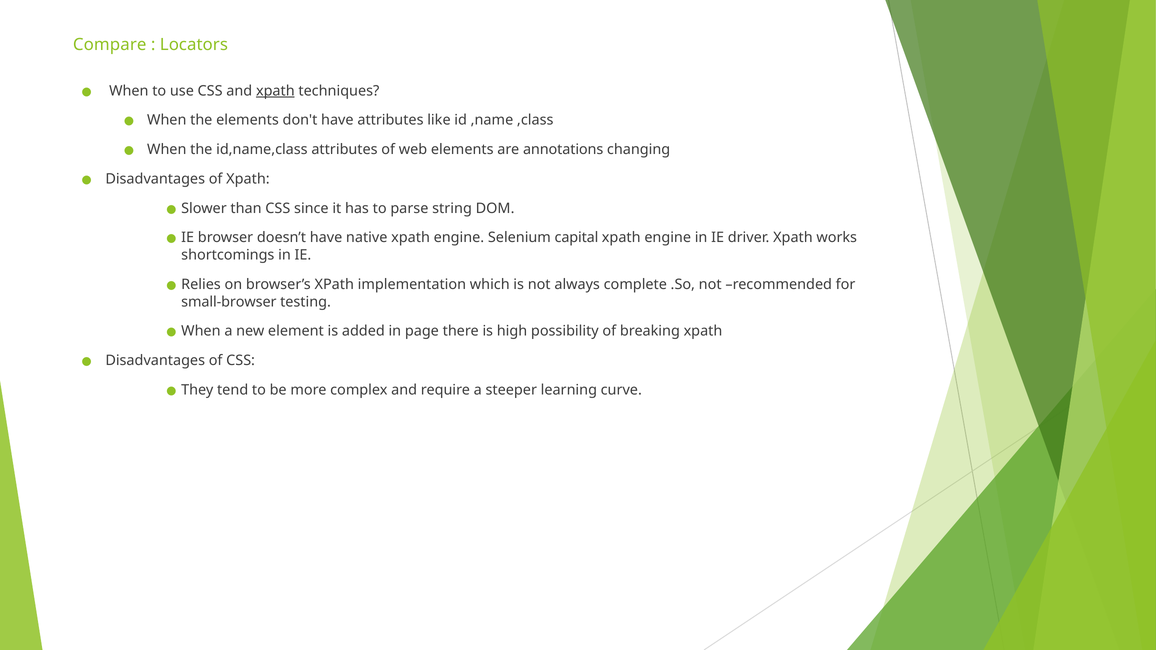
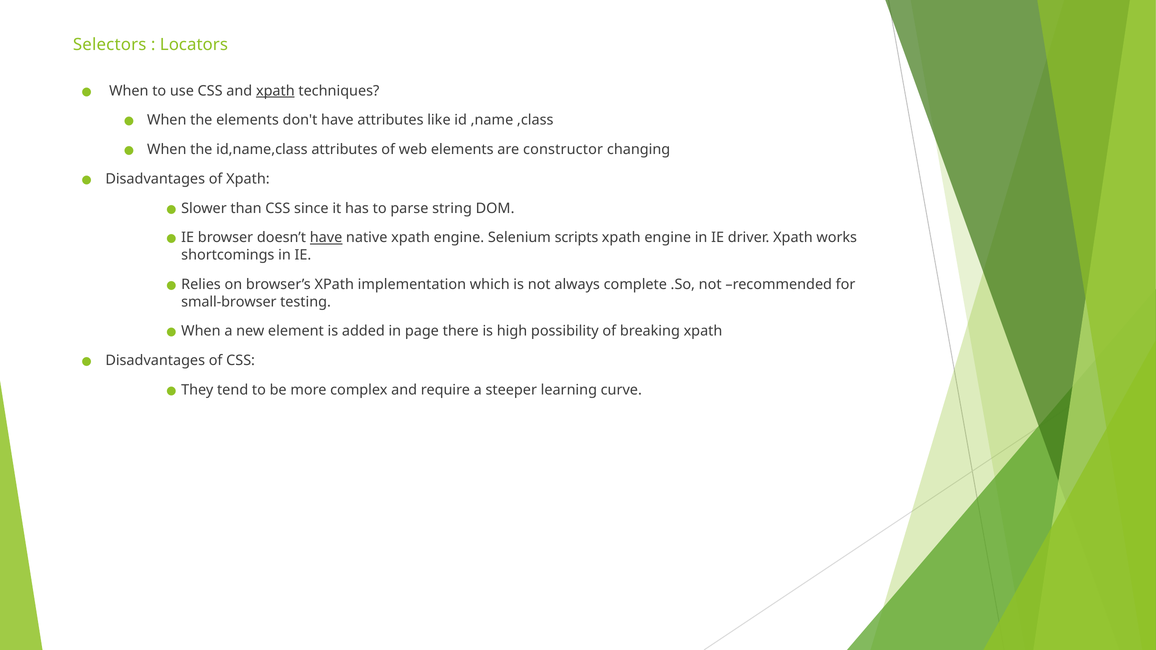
Compare: Compare -> Selectors
annotations: annotations -> constructor
have at (326, 238) underline: none -> present
capital: capital -> scripts
